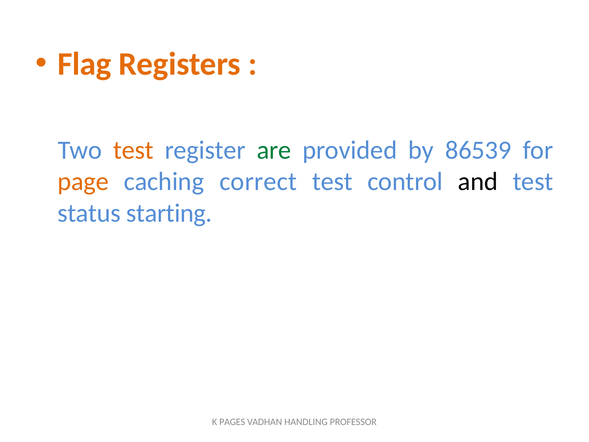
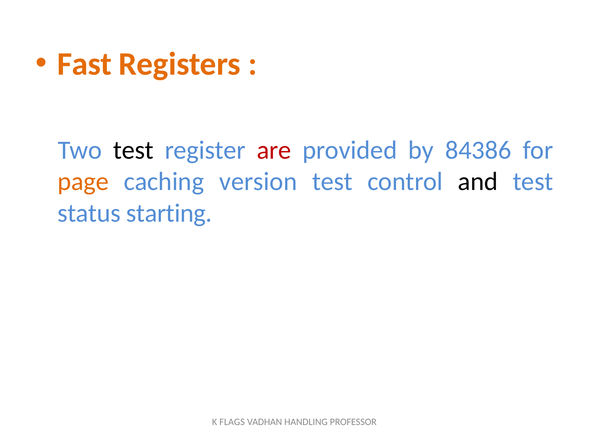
Flag: Flag -> Fast
test at (133, 150) colour: orange -> black
are colour: green -> red
86539: 86539 -> 84386
correct: correct -> version
PAGES: PAGES -> FLAGS
